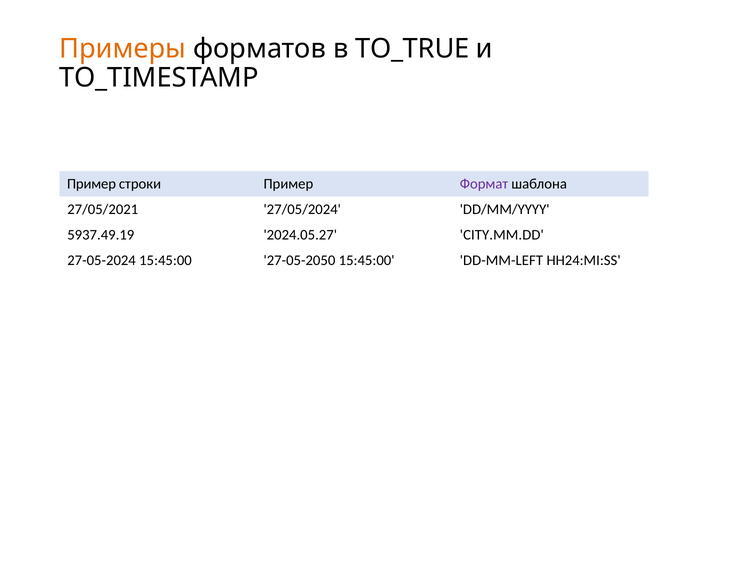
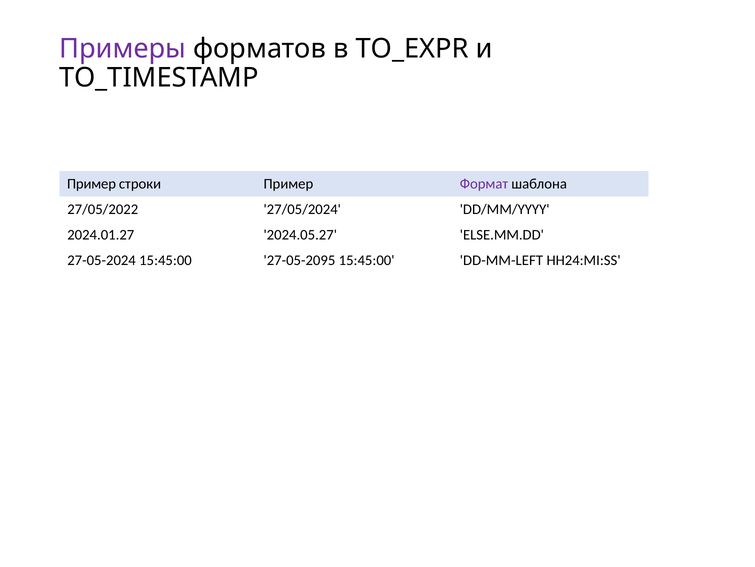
Примеры colour: orange -> purple
TO_TRUE: TO_TRUE -> TO_EXPR
27/05/2021: 27/05/2021 -> 27/05/2022
5937.49.19: 5937.49.19 -> 2024.01.27
CITY.MM.DD: CITY.MM.DD -> ELSE.MM.DD
27-05-2050: 27-05-2050 -> 27-05-2095
